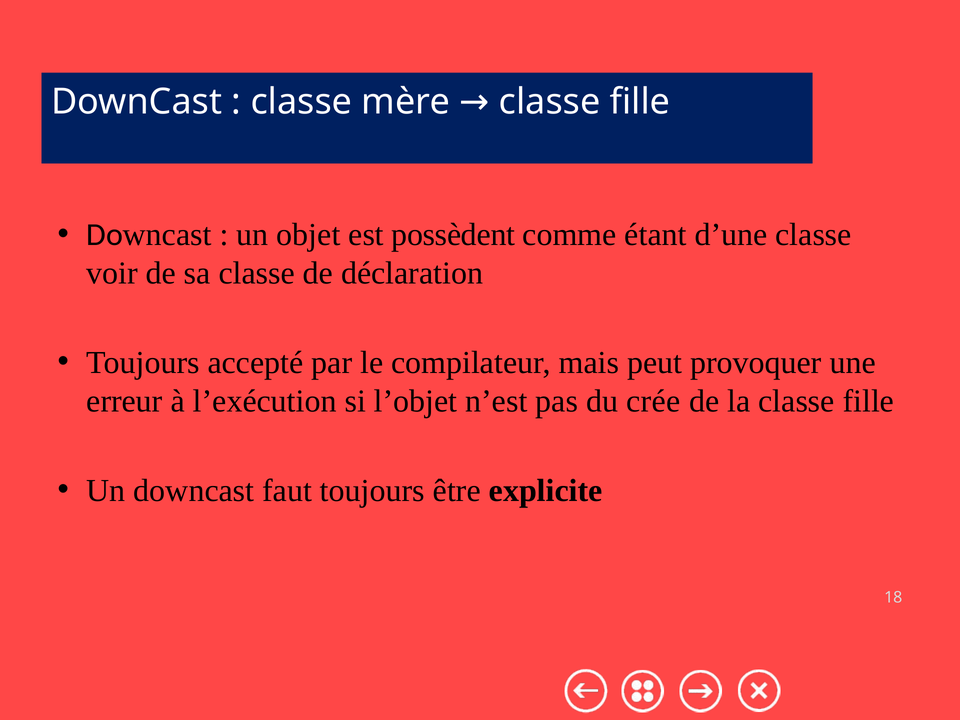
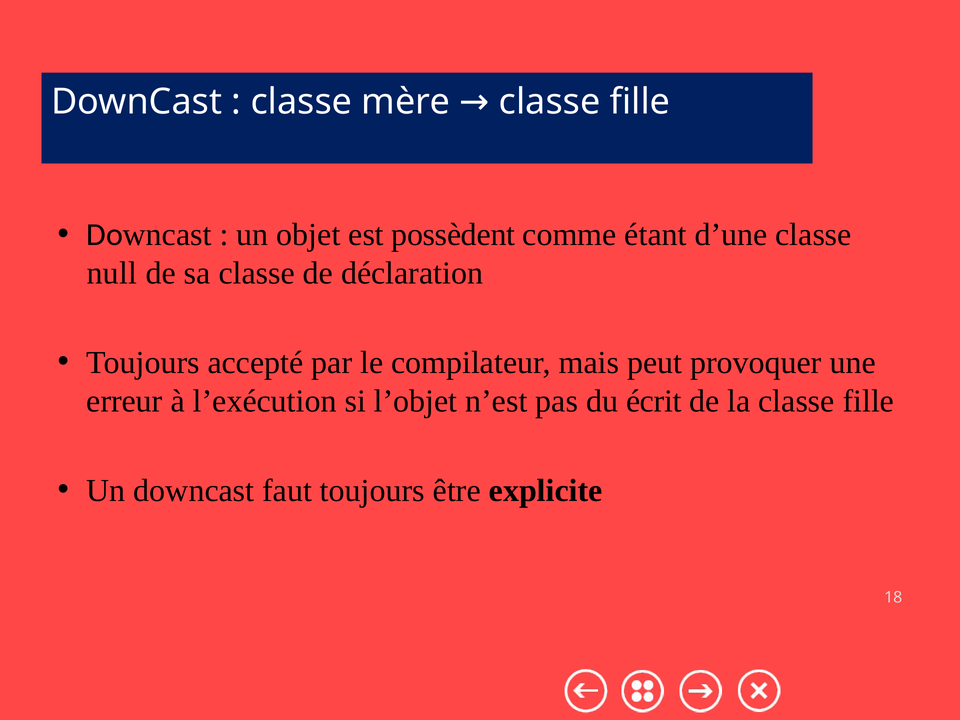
voir: voir -> null
crée: crée -> écrit
